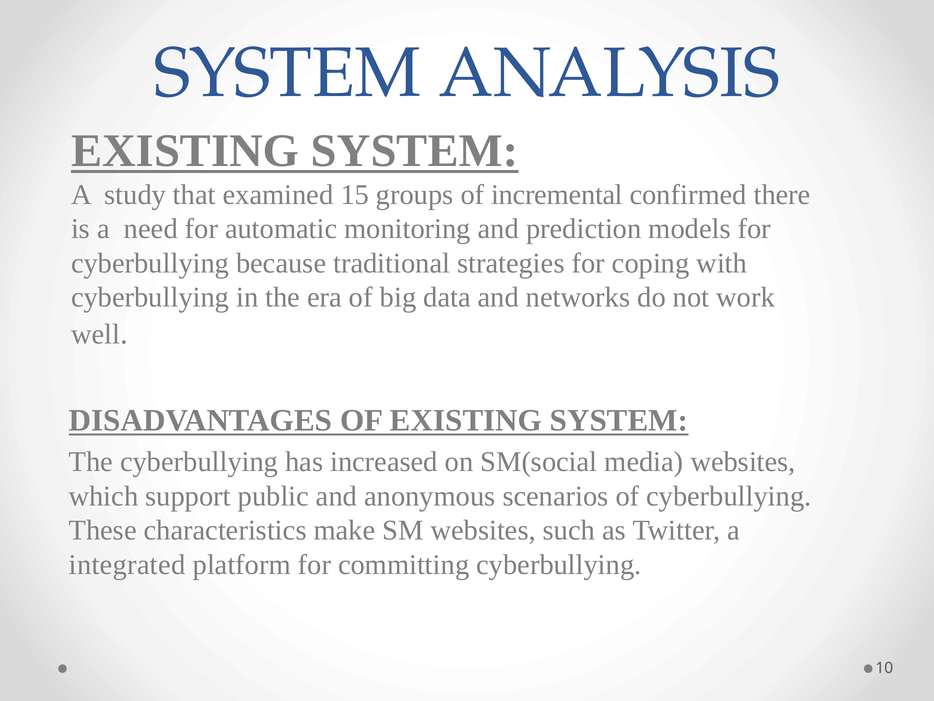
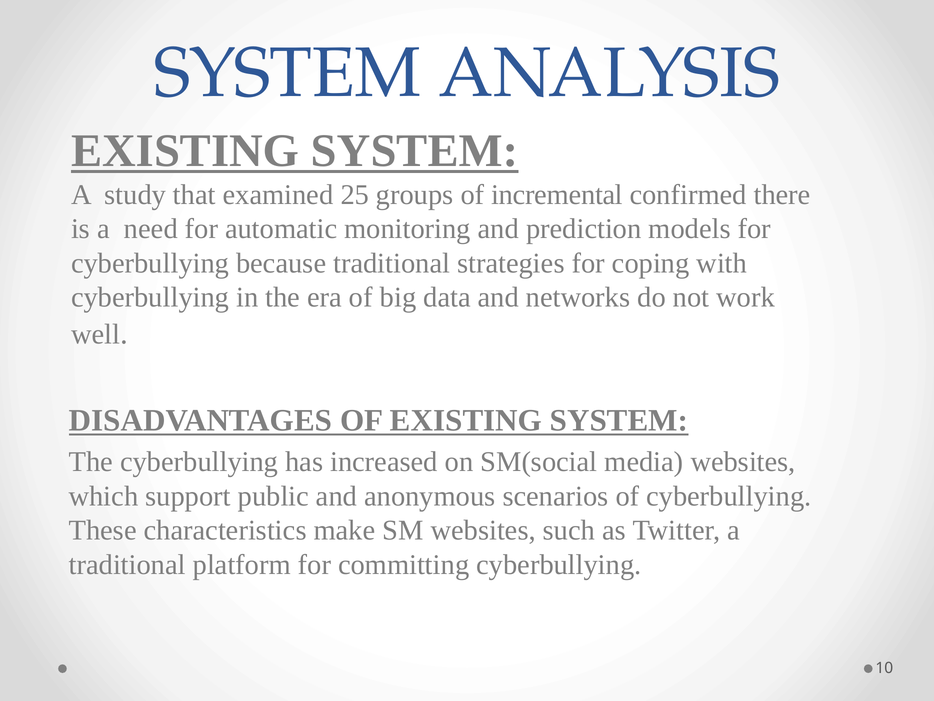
15: 15 -> 25
integrated at (127, 564): integrated -> traditional
